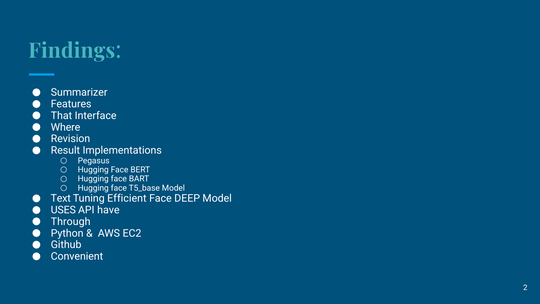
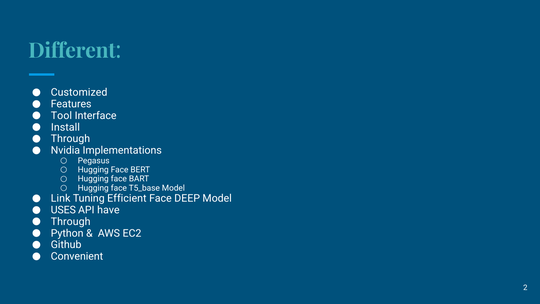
Findings: Findings -> Different
Summarizer: Summarizer -> Customized
That: That -> Tool
Where: Where -> Install
Revision at (70, 139): Revision -> Through
Result: Result -> Nvidia
Text: Text -> Link
